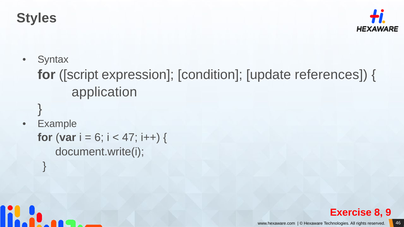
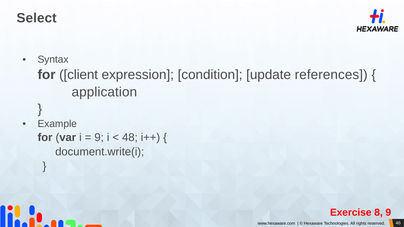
Styles: Styles -> Select
script: script -> client
6 at (99, 138): 6 -> 9
47: 47 -> 48
